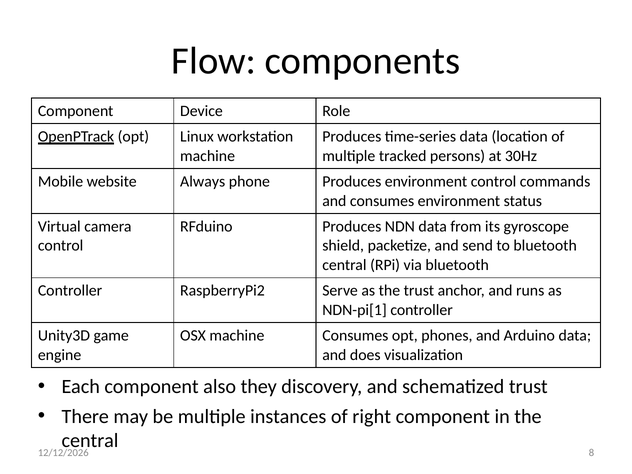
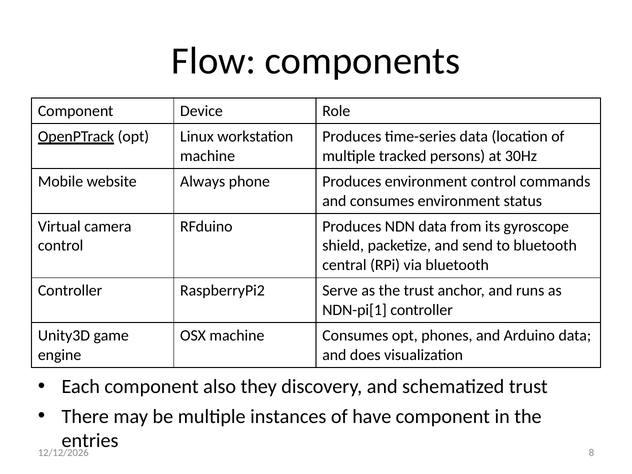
right: right -> have
central at (90, 441): central -> entries
